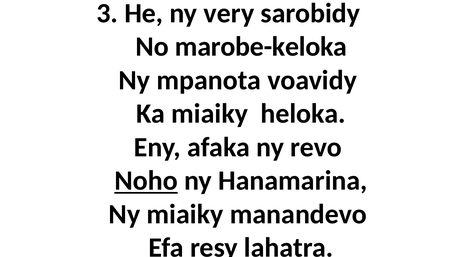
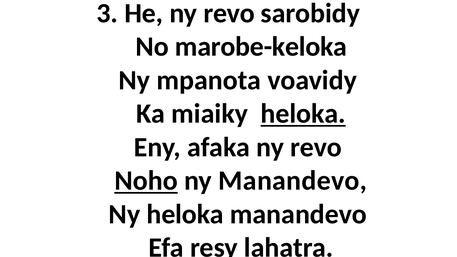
He ny very: very -> revo
heloka at (303, 114) underline: none -> present
ny Hanamarina: Hanamarina -> Manandevo
Ny miaiky: miaiky -> heloka
